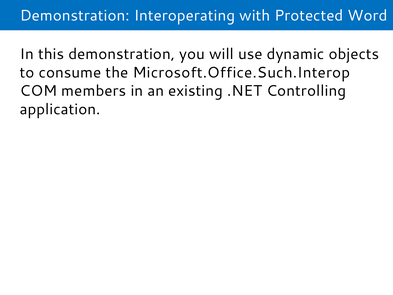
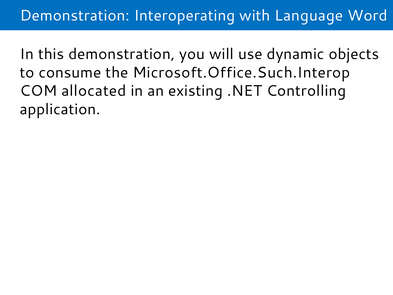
Protected: Protected -> Language
members: members -> allocated
